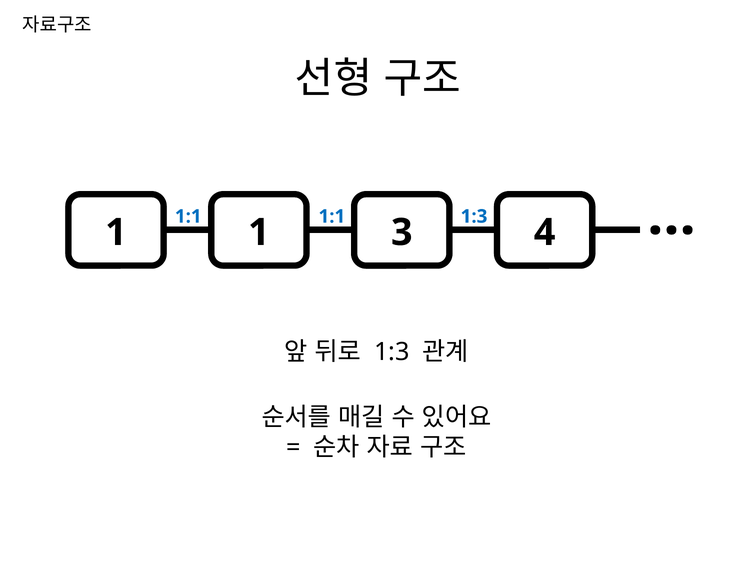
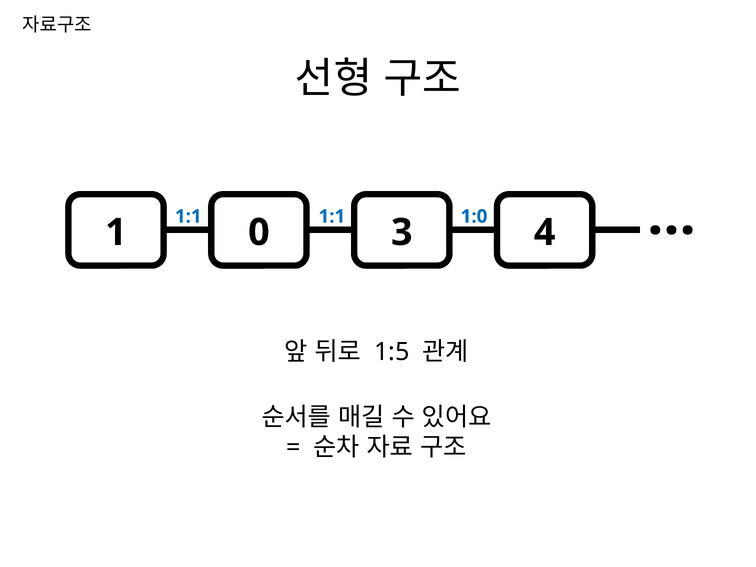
1:1 1:3: 1:3 -> 1:0
1 1: 1 -> 0
1:3 at (392, 352): 1:3 -> 1:5
